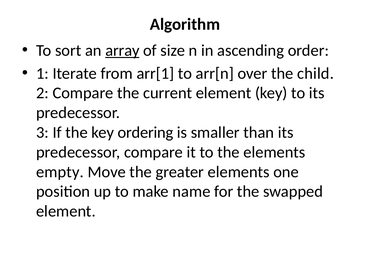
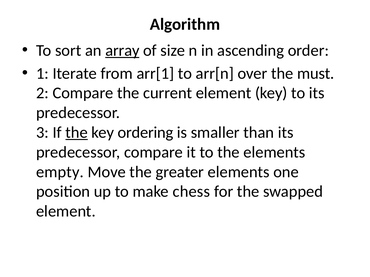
child: child -> must
the at (77, 133) underline: none -> present
name: name -> chess
